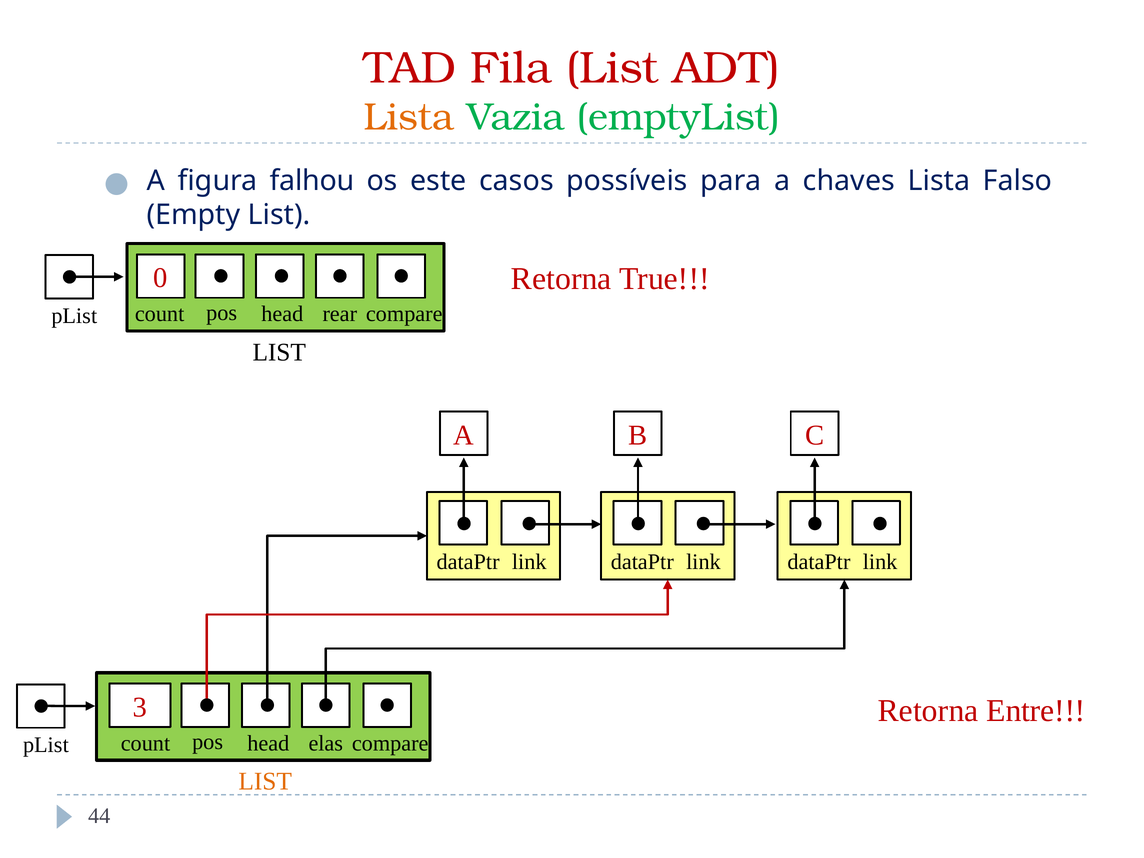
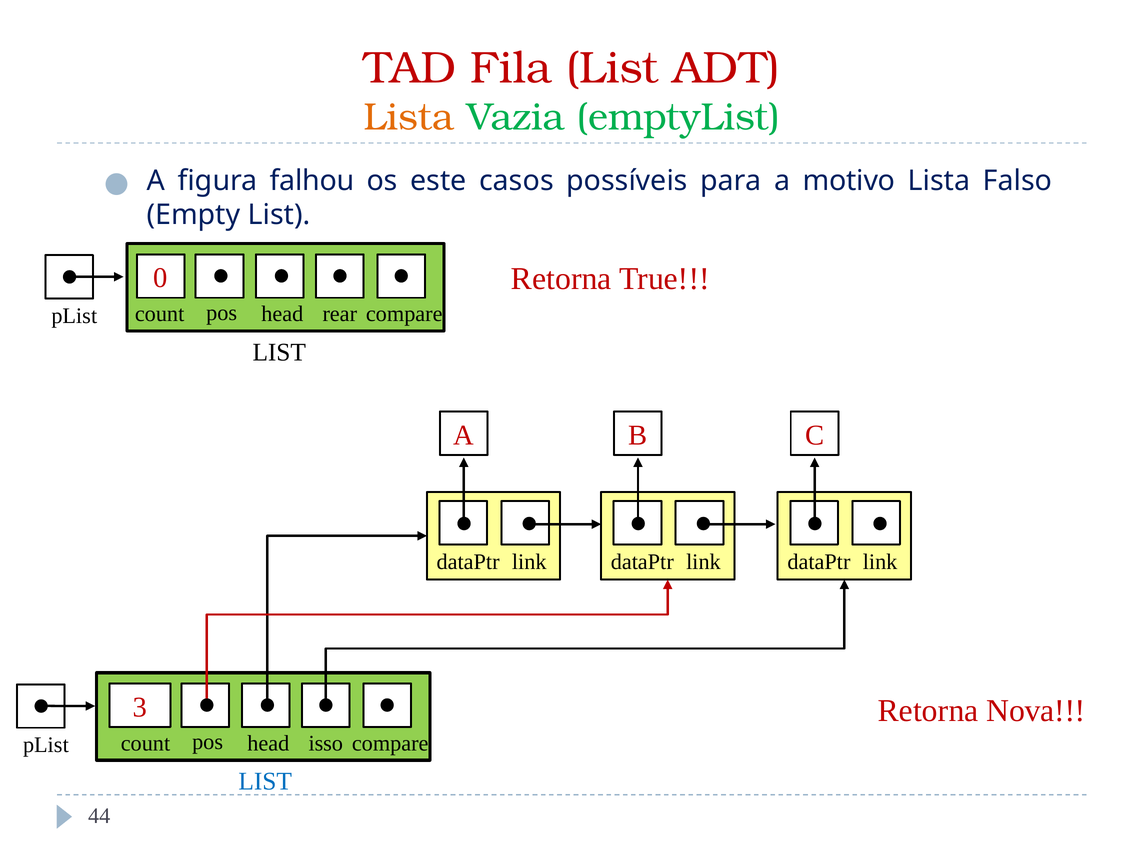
chaves: chaves -> motivo
Entre: Entre -> Nova
elas: elas -> isso
LIST at (265, 781) colour: orange -> blue
